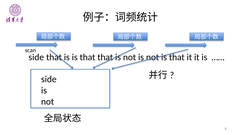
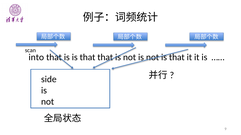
side at (36, 57): side -> into
